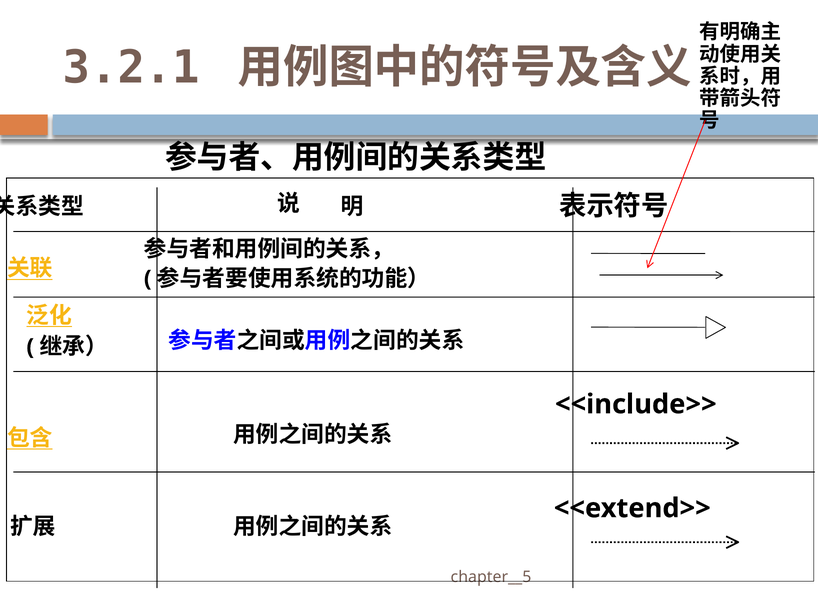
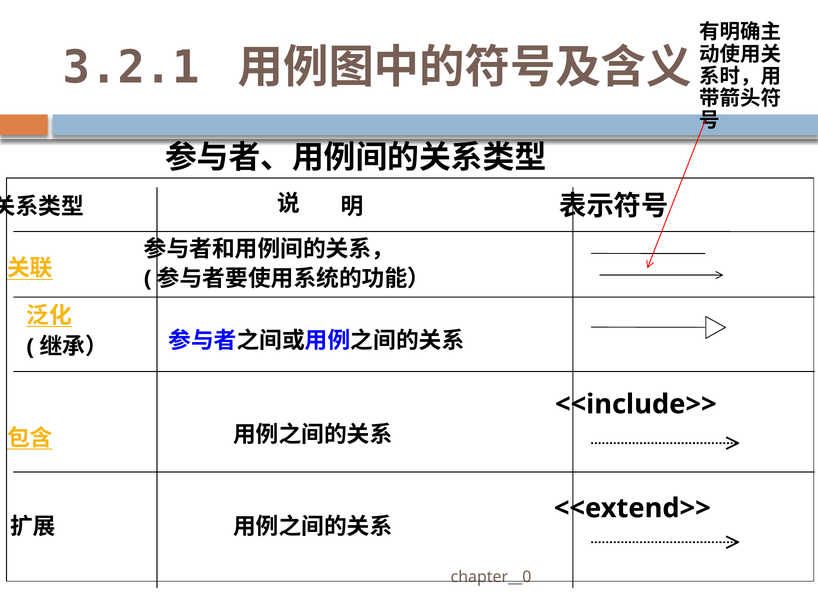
chapter__5: chapter__5 -> chapter__0
